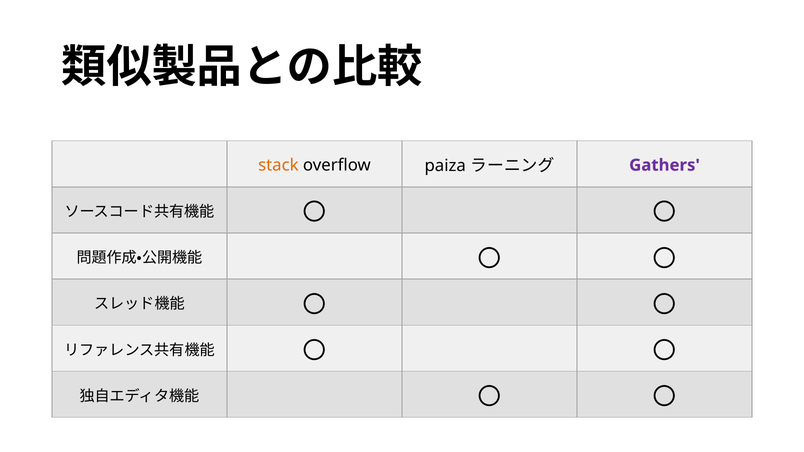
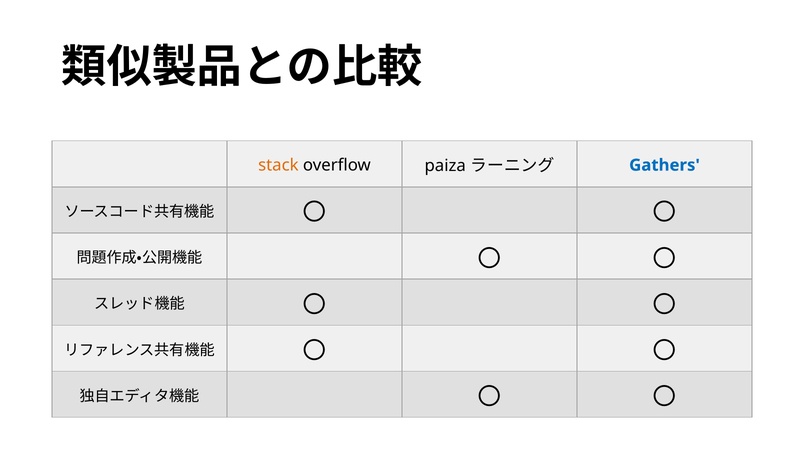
Gathers colour: purple -> blue
